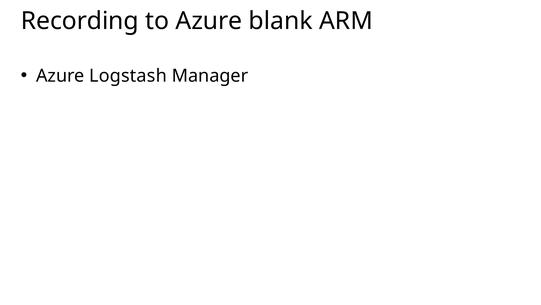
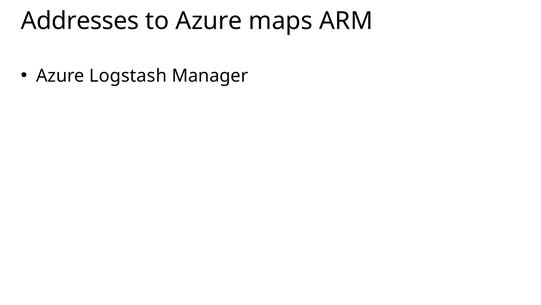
Recording: Recording -> Addresses
blank: blank -> maps
